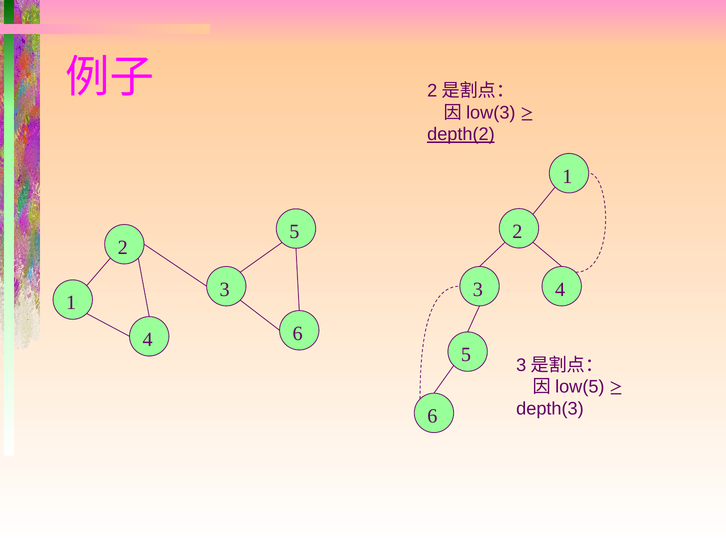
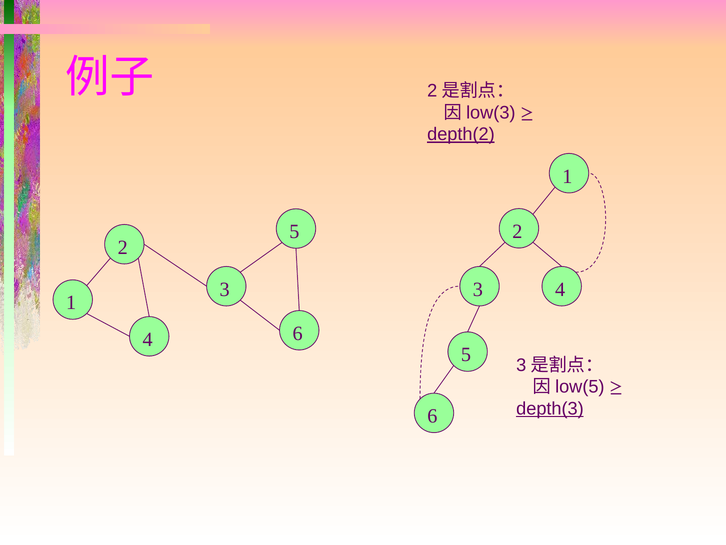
depth(3 underline: none -> present
